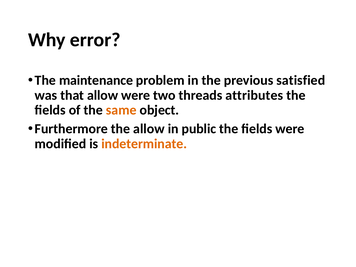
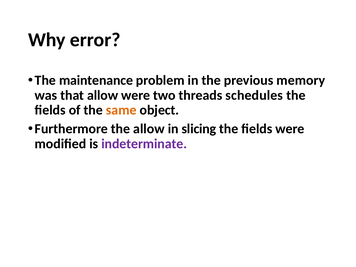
satisfied: satisfied -> memory
attributes: attributes -> schedules
public: public -> slicing
indeterminate colour: orange -> purple
